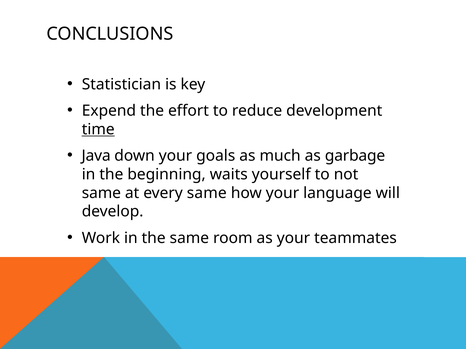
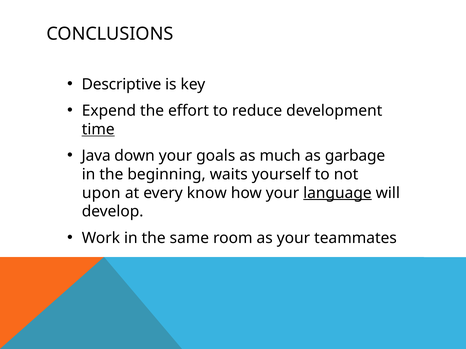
Statistician: Statistician -> Descriptive
same at (101, 193): same -> upon
every same: same -> know
language underline: none -> present
